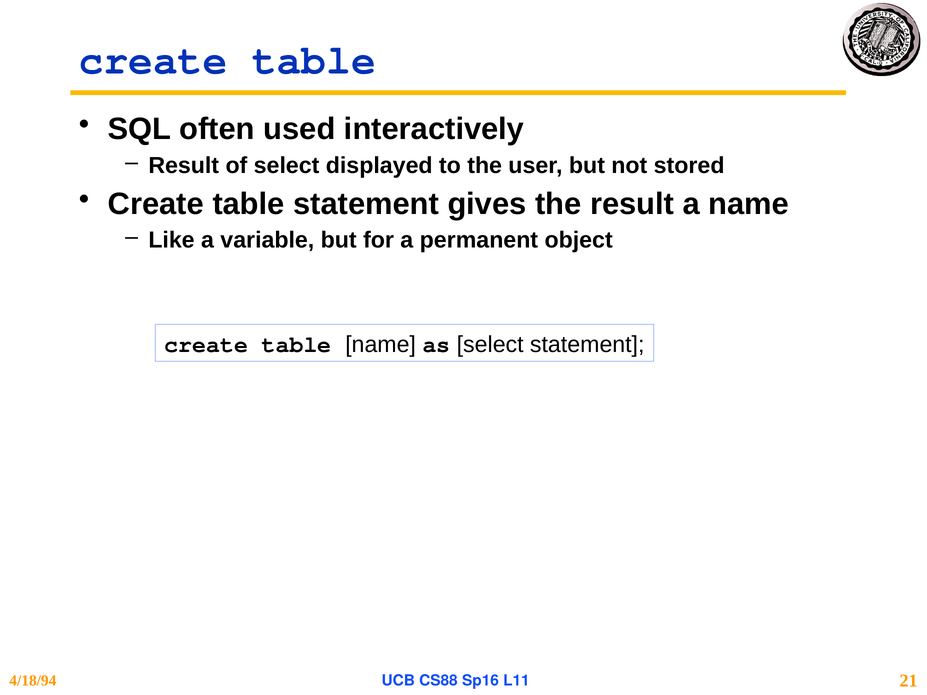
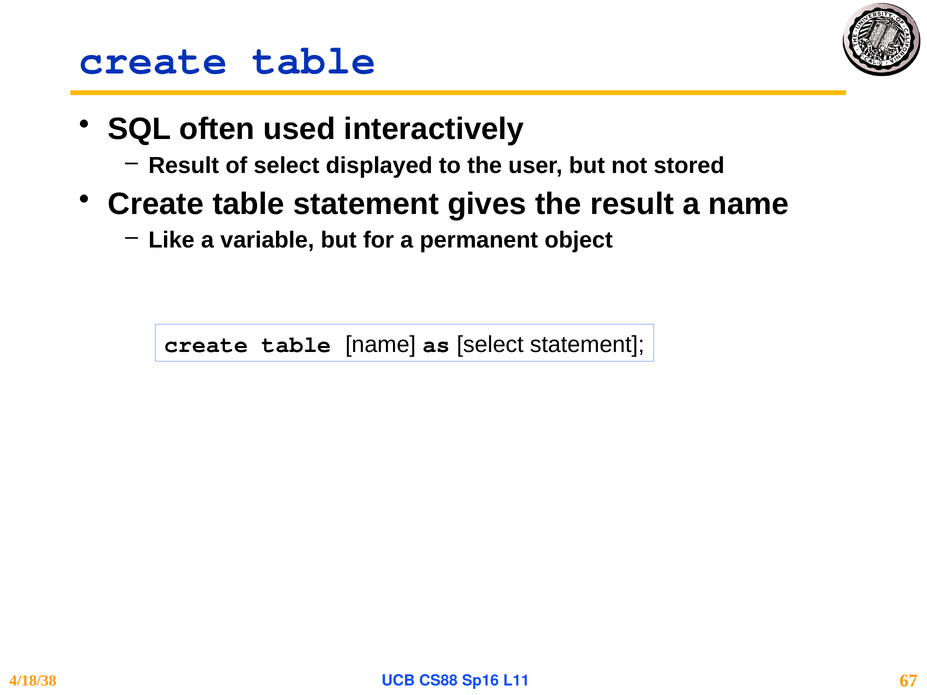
4/18/94: 4/18/94 -> 4/18/38
21: 21 -> 67
